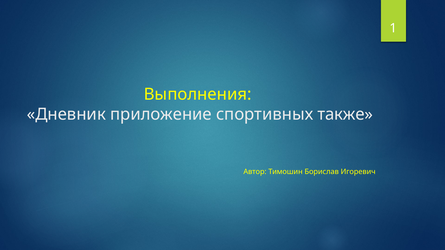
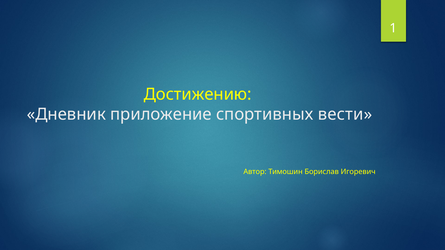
Выполнения: Выполнения -> Достижению
также: также -> вести
